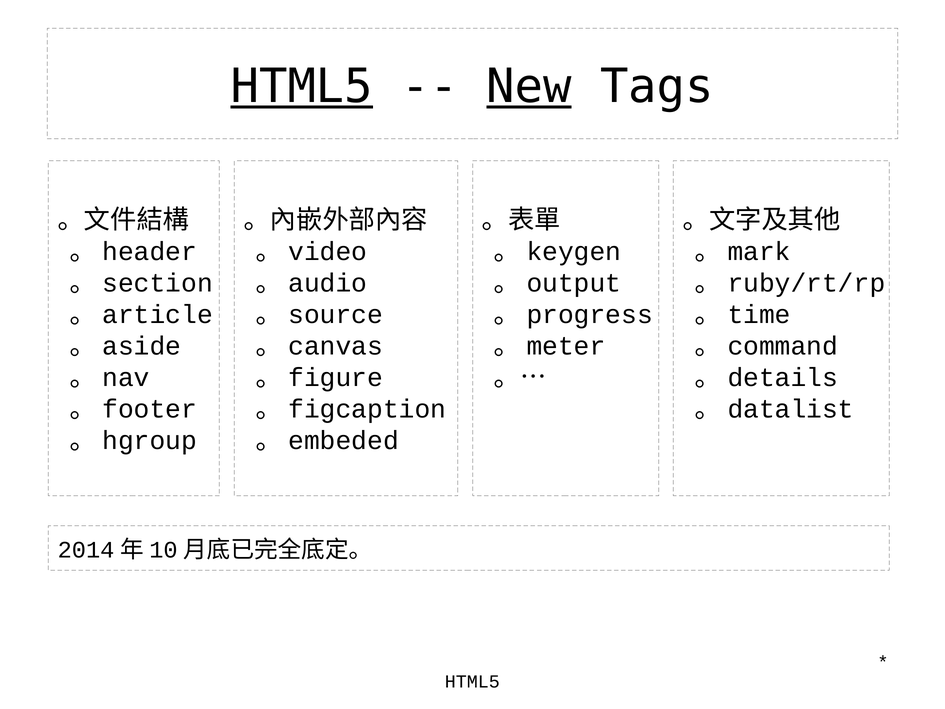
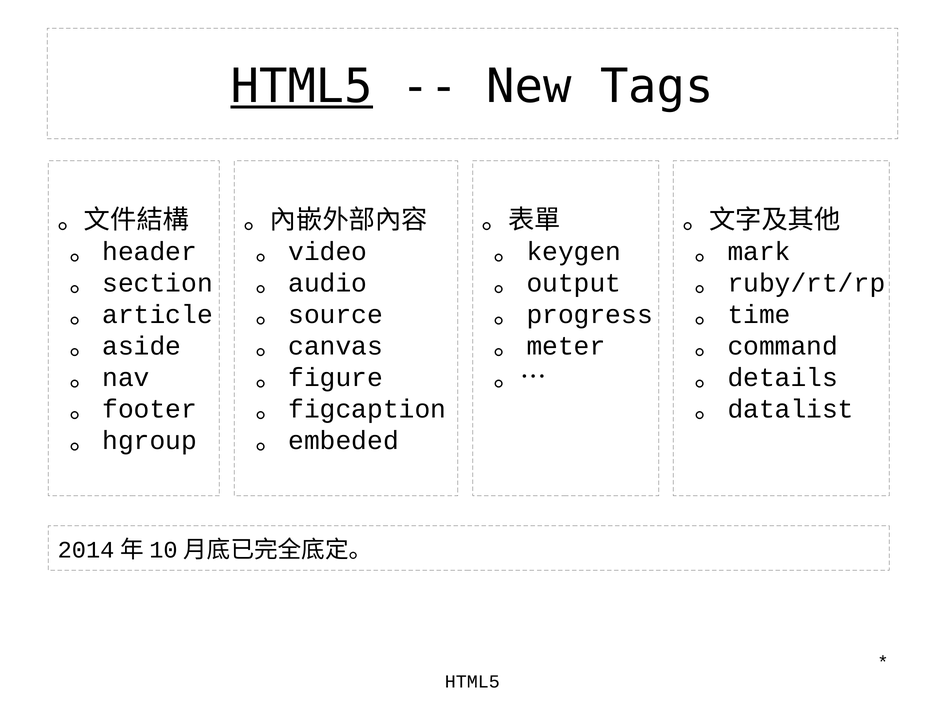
New underline: present -> none
